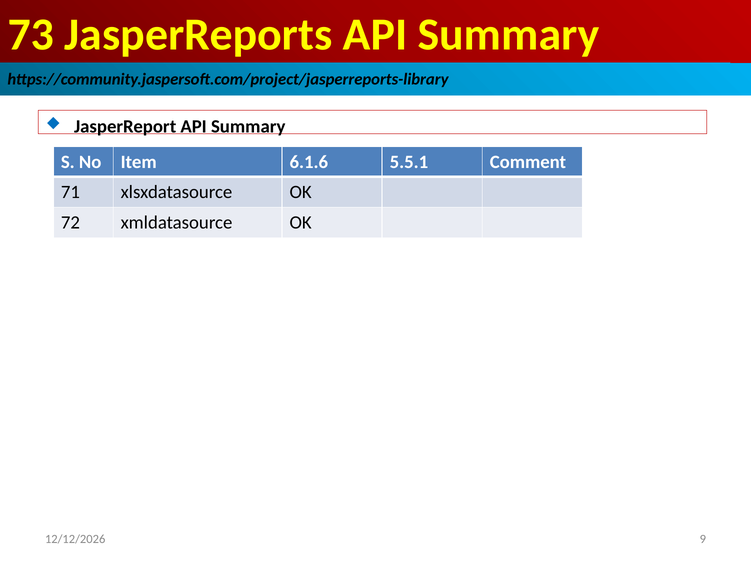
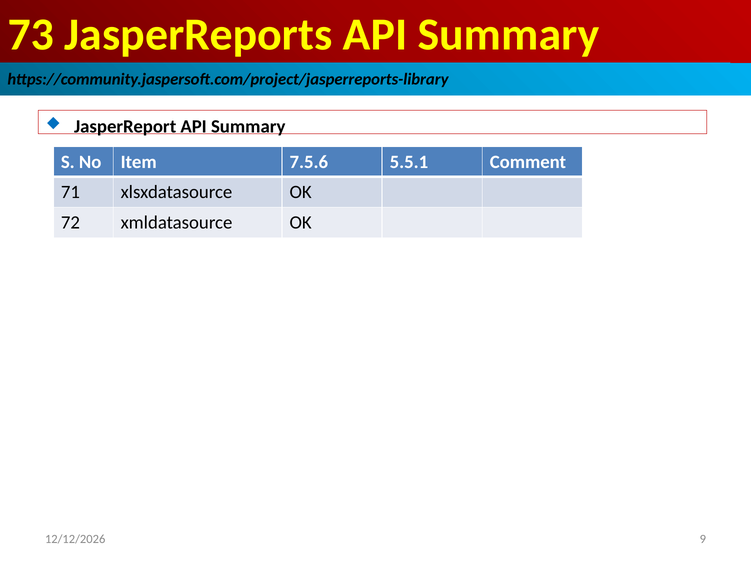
6.1.6: 6.1.6 -> 7.5.6
